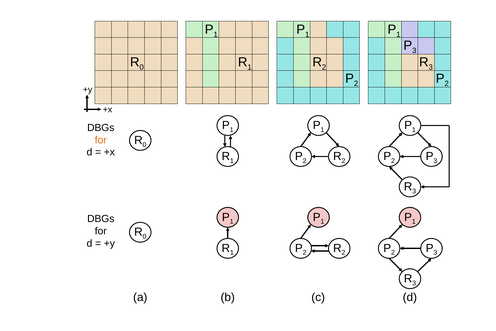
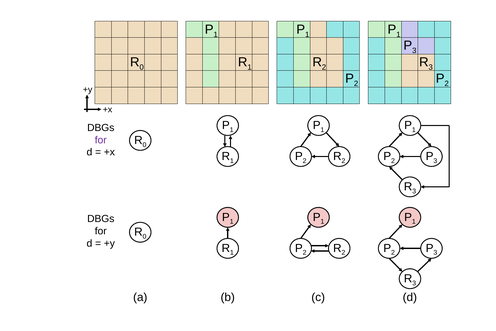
for at (101, 140) colour: orange -> purple
